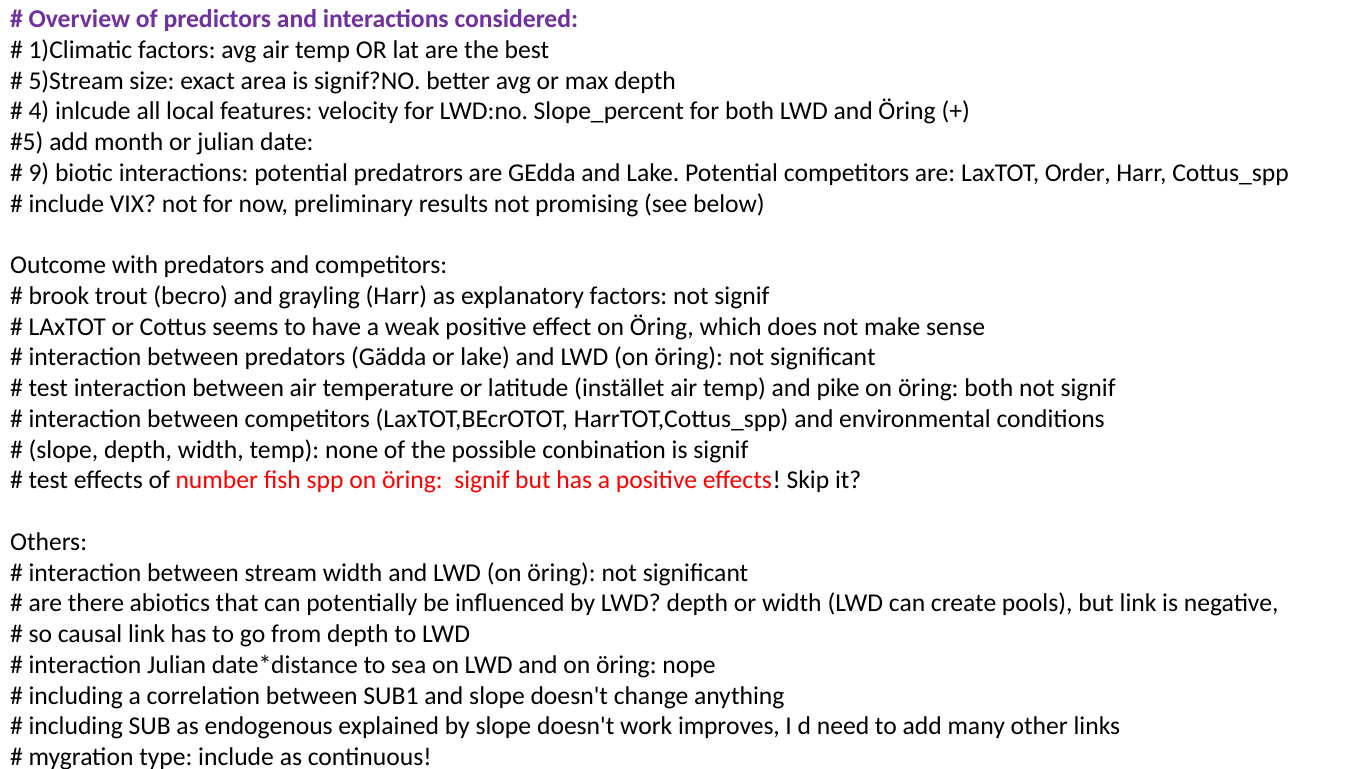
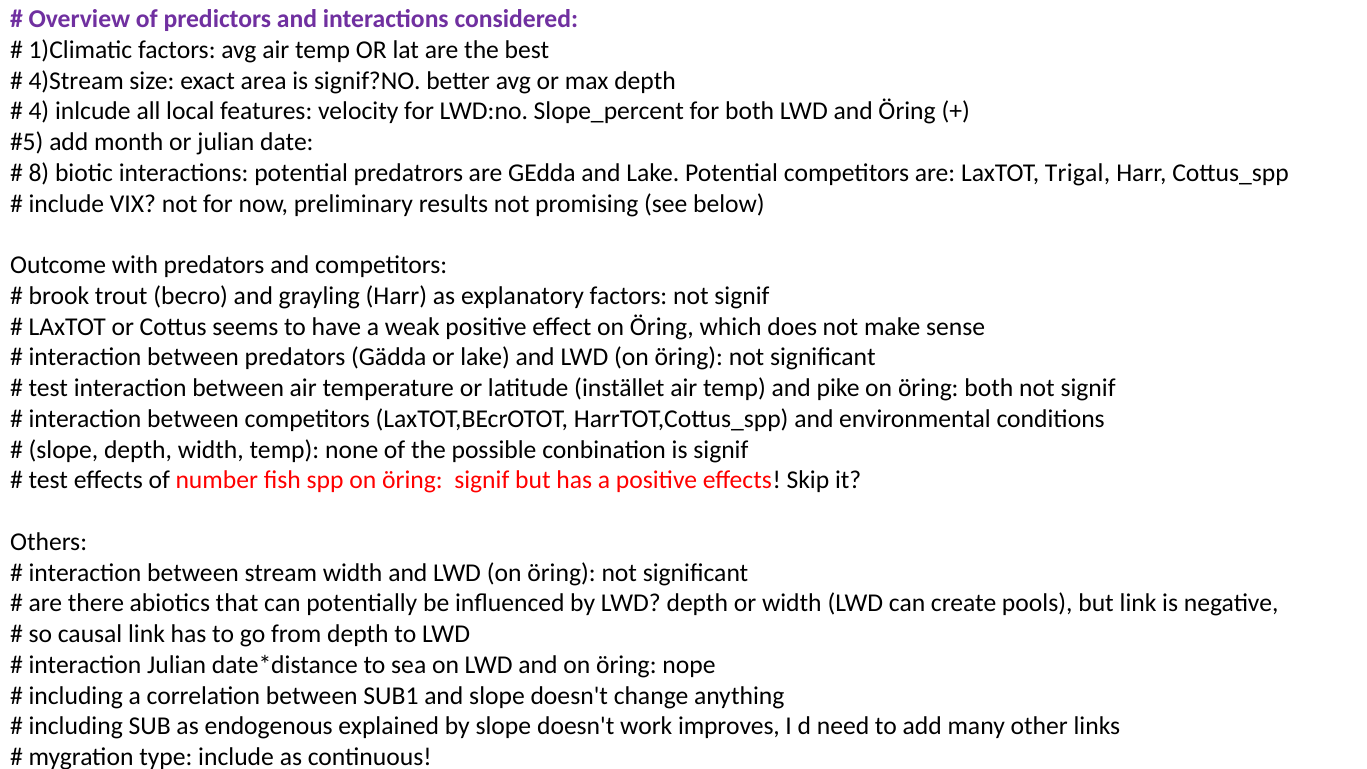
5)Stream: 5)Stream -> 4)Stream
9: 9 -> 8
Order: Order -> Trigal
